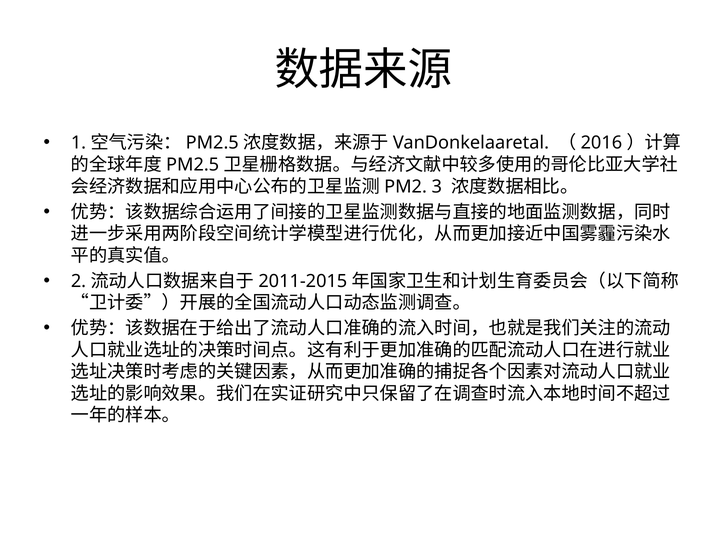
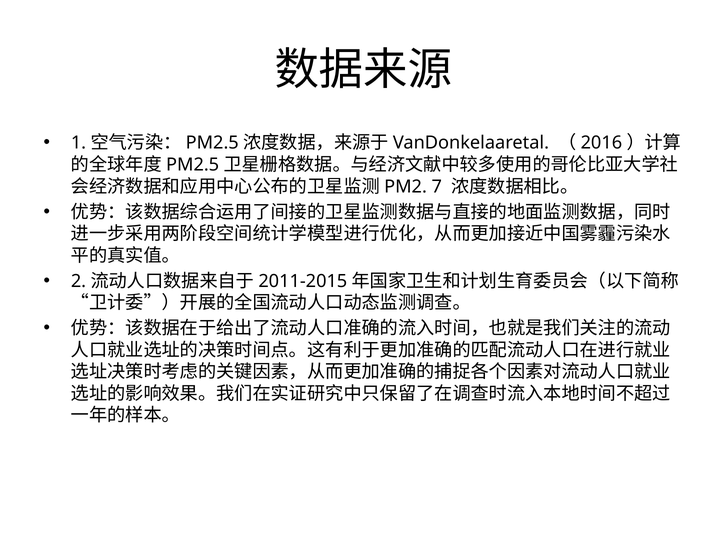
3: 3 -> 7
